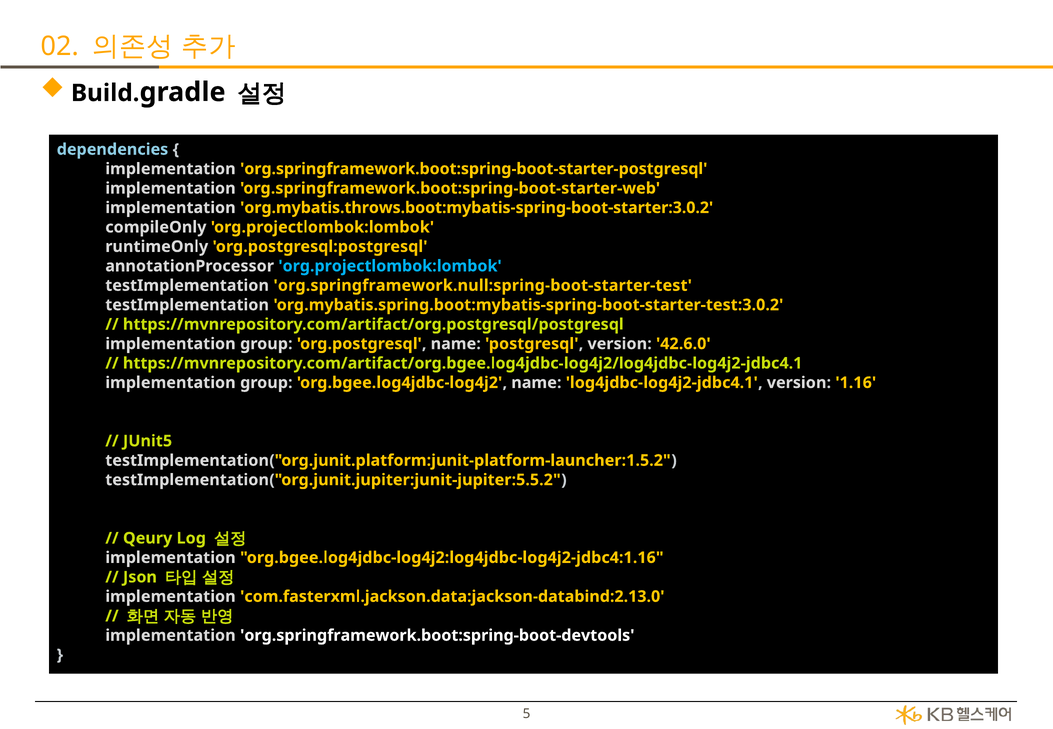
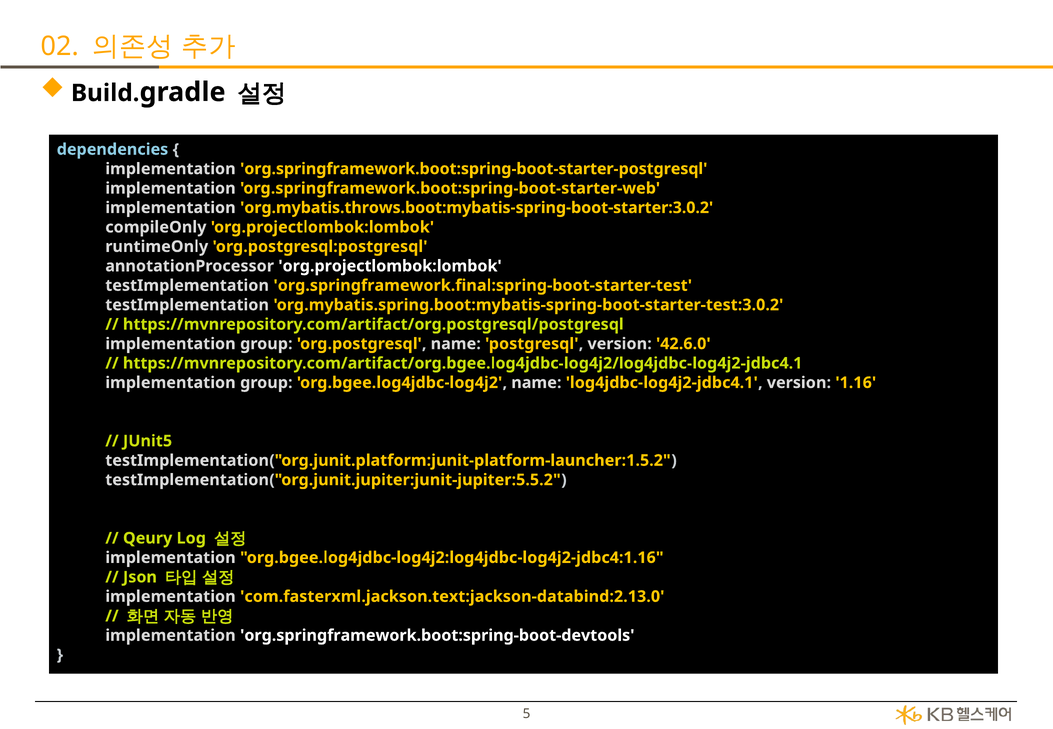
org.projectlombok:lombok at (390, 266) colour: light blue -> white
org.springframework.null:spring-boot-starter-test: org.springframework.null:spring-boot-starter-test -> org.springframework.final:spring-boot-starter-test
com.fasterxml.jackson.data:jackson-databind:2.13.0: com.fasterxml.jackson.data:jackson-databind:2.13.0 -> com.fasterxml.jackson.text:jackson-databind:2.13.0
